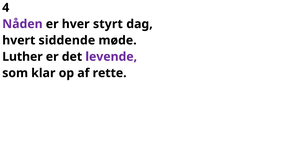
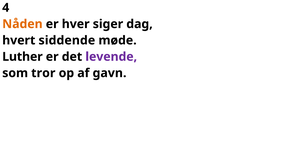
Nåden colour: purple -> orange
styrt: styrt -> siger
klar: klar -> tror
rette: rette -> gavn
